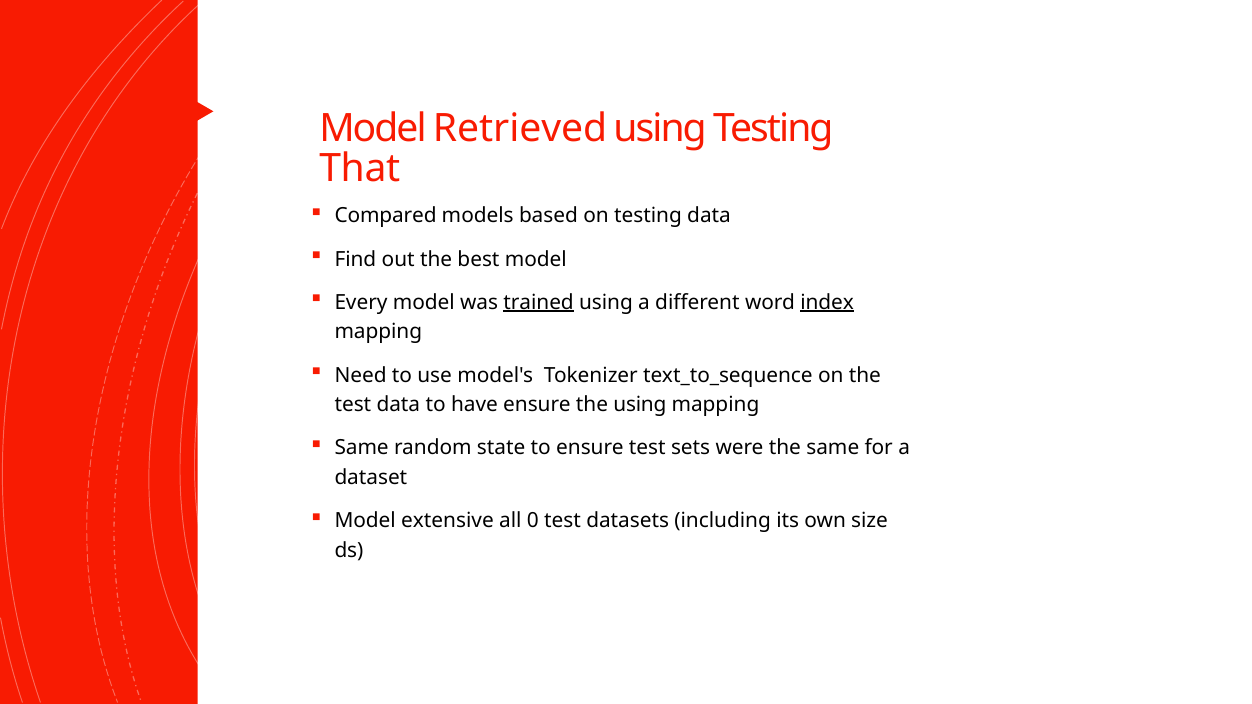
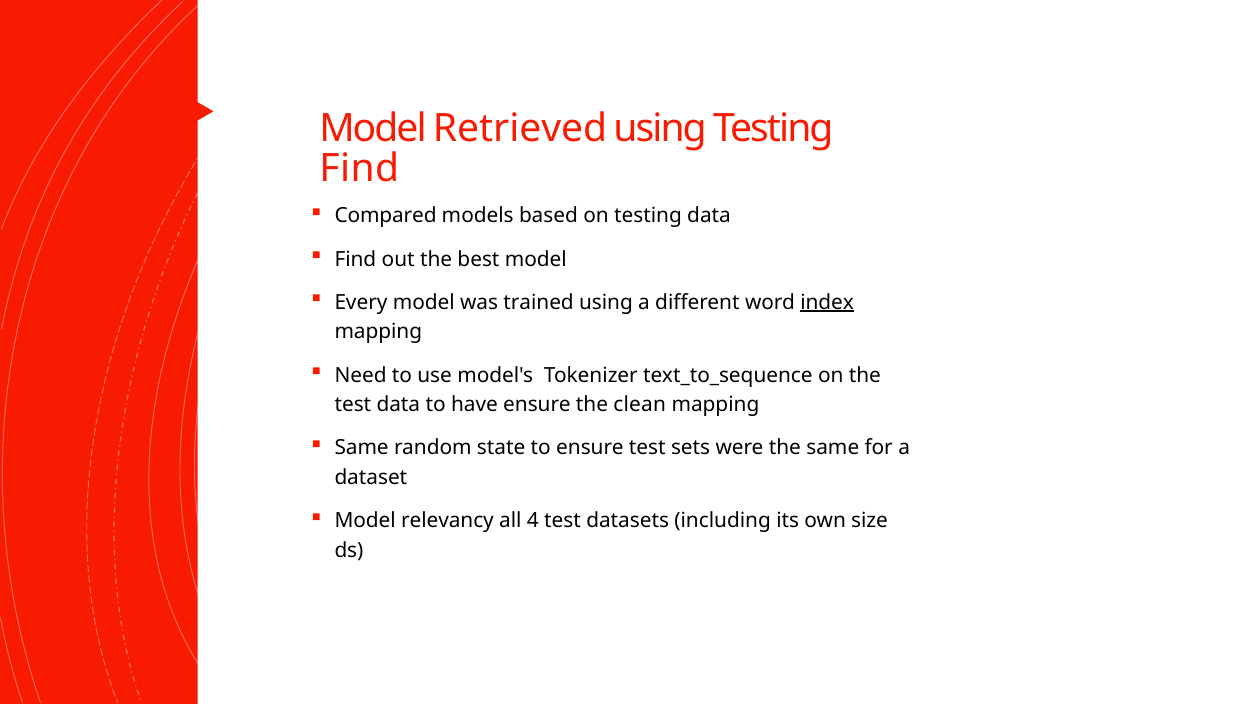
That at (360, 169): That -> Find
trained underline: present -> none
the using: using -> clean
extensive: extensive -> relevancy
0: 0 -> 4
